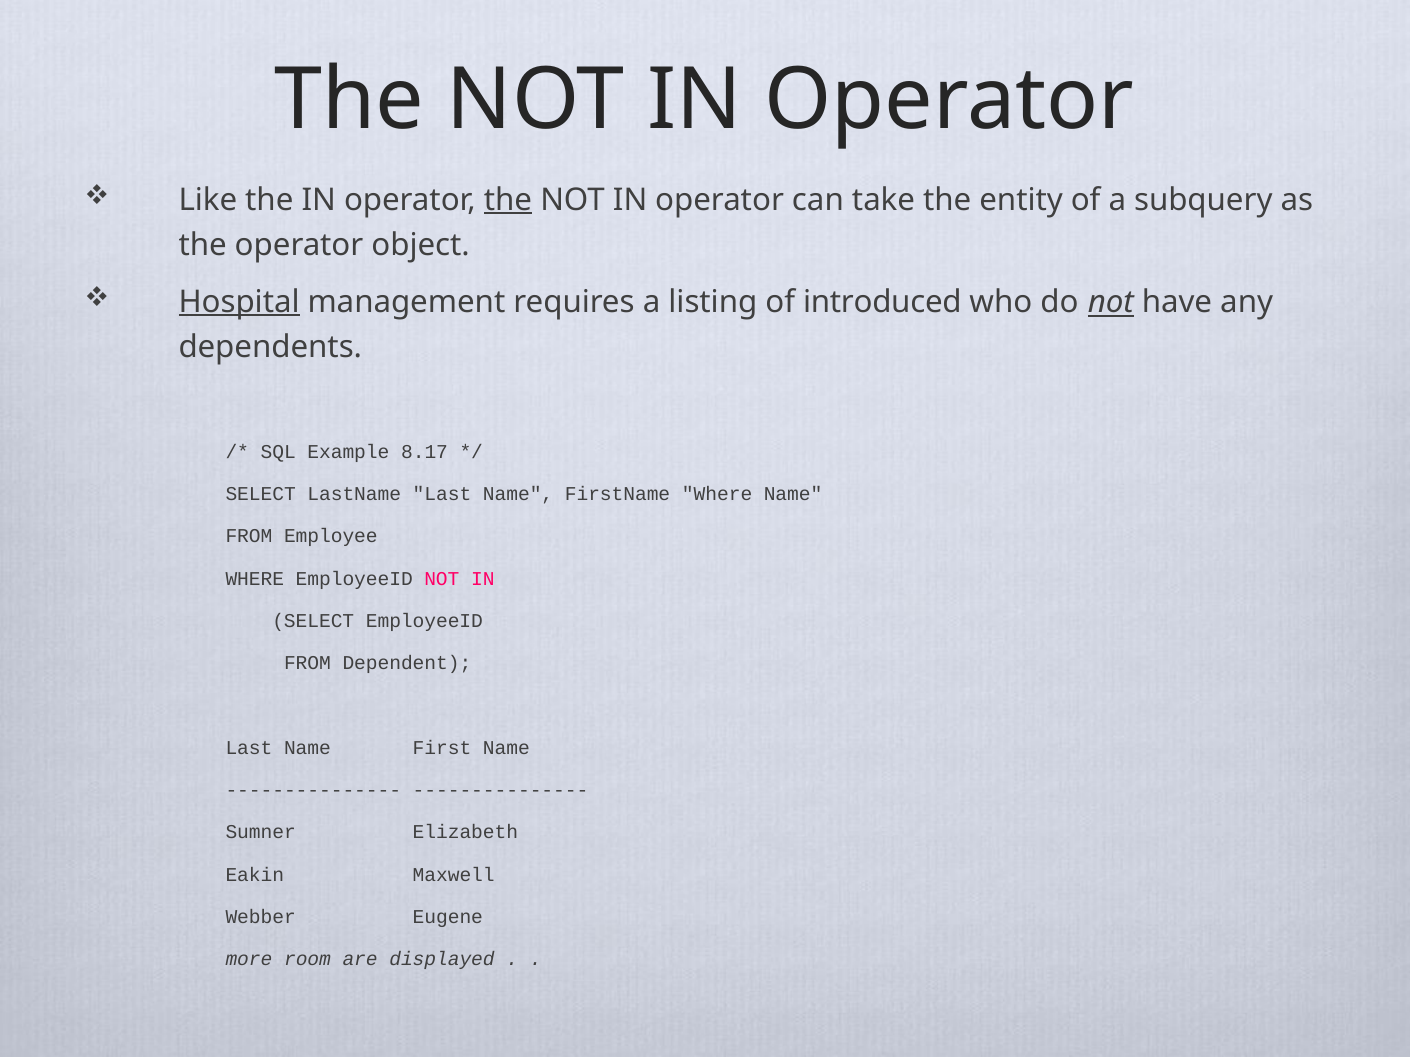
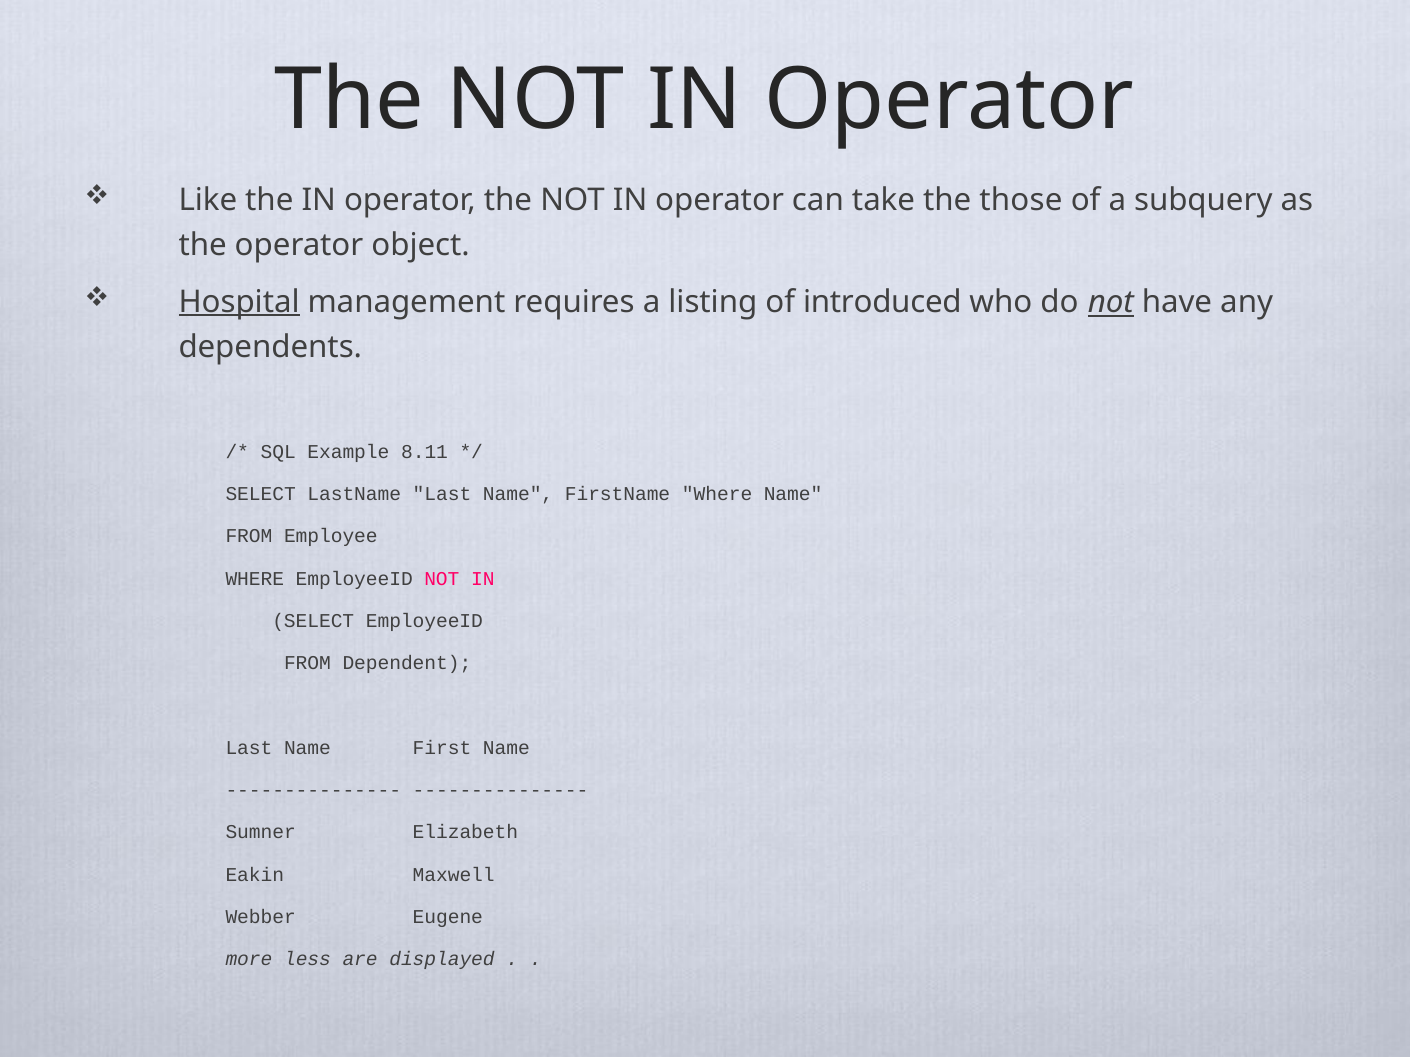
the at (508, 200) underline: present -> none
entity: entity -> those
8.17: 8.17 -> 8.11
room: room -> less
